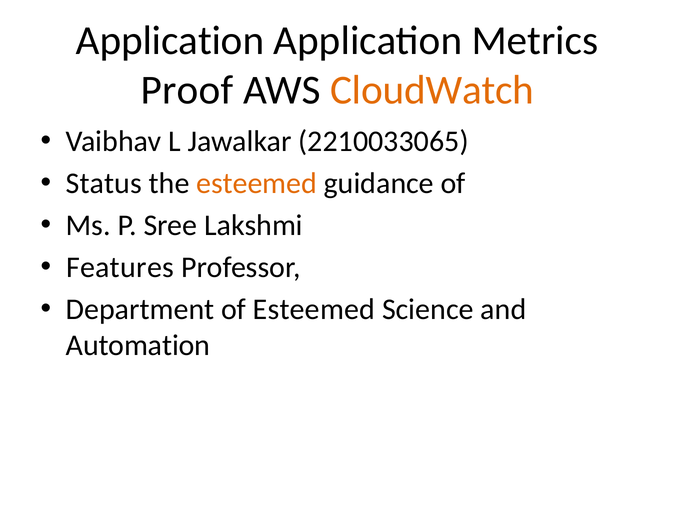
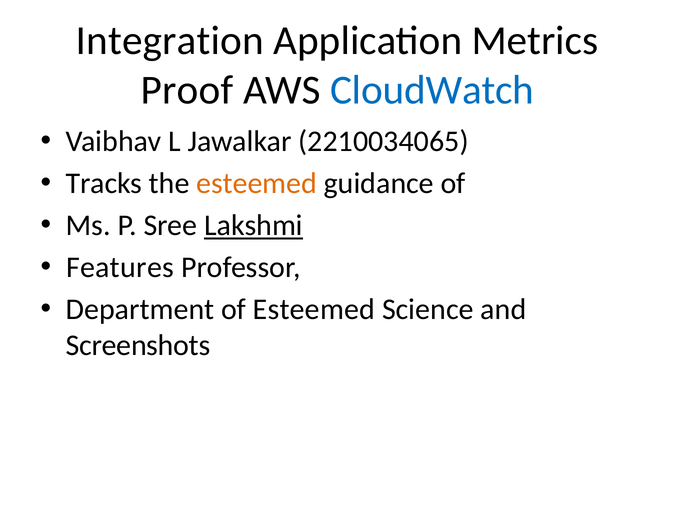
Application at (170, 41): Application -> Integration
CloudWatch colour: orange -> blue
2210033065: 2210033065 -> 2210034065
Status: Status -> Tracks
Lakshmi underline: none -> present
Automation: Automation -> Screenshots
